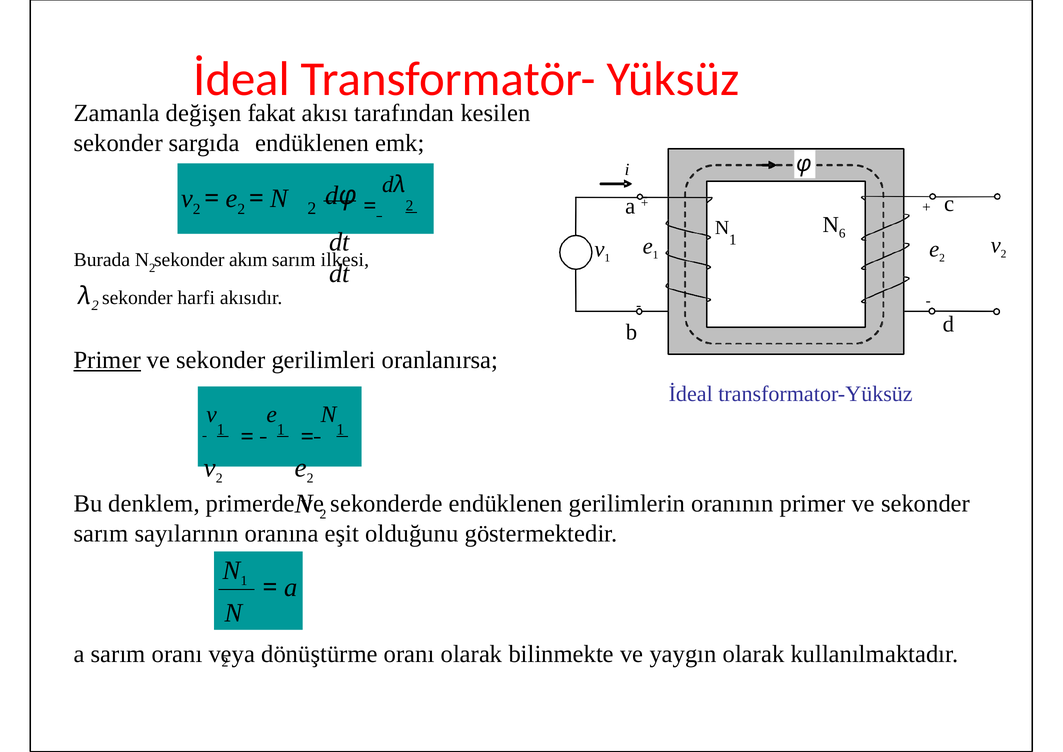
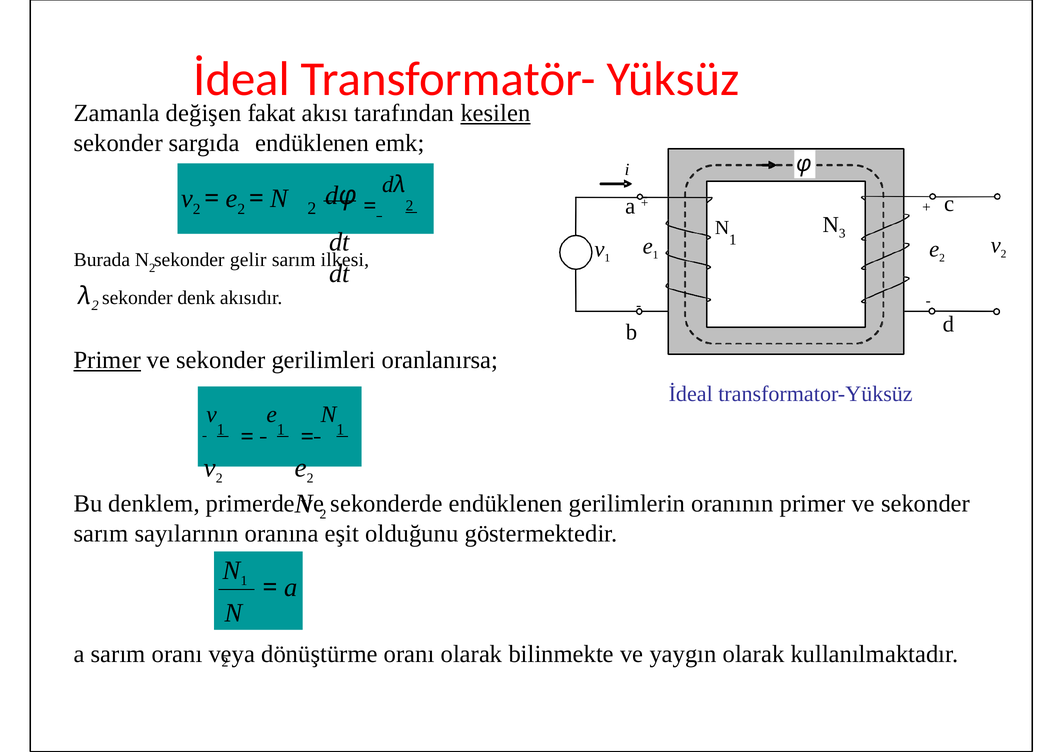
kesilen underline: none -> present
6: 6 -> 3
akım: akım -> gelir
harfi: harfi -> denk
